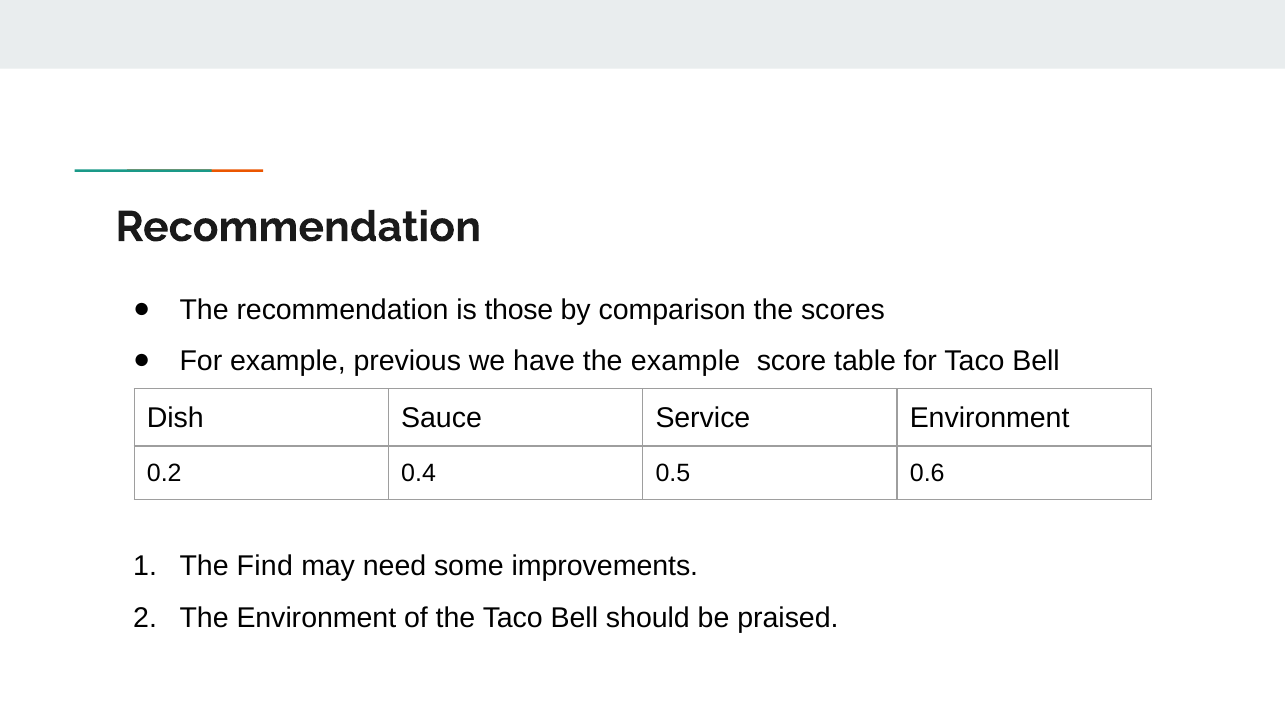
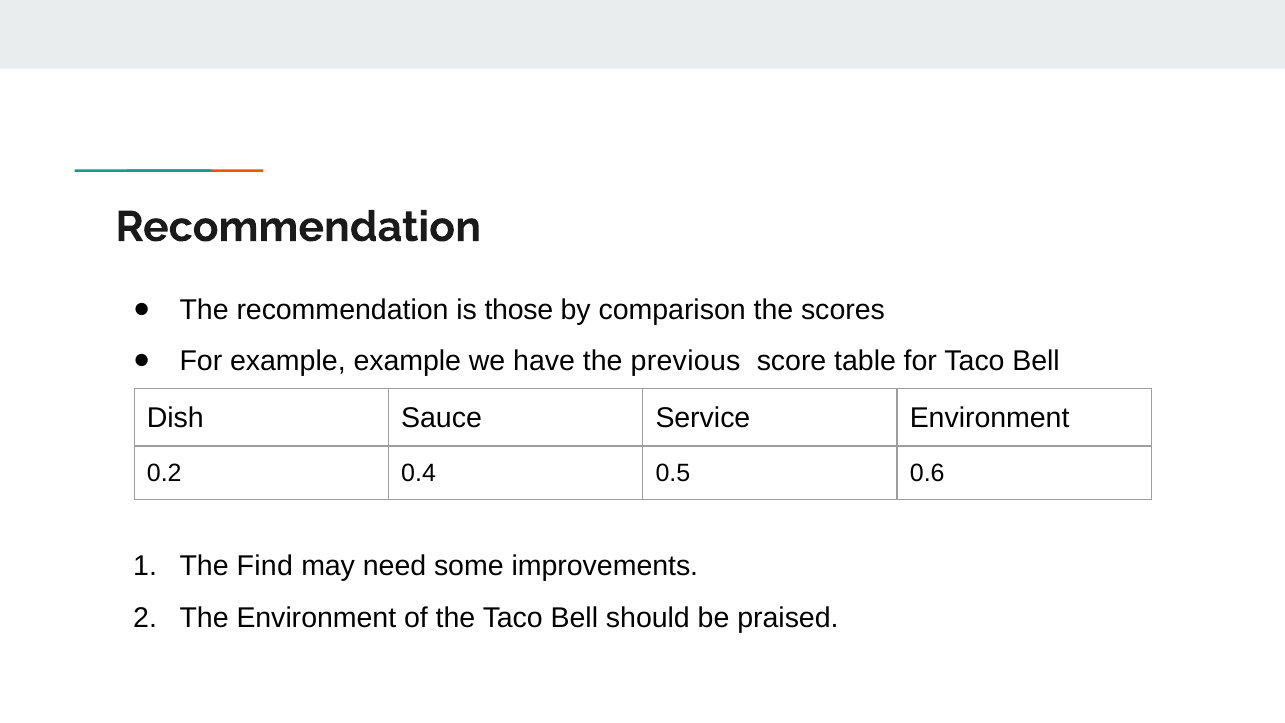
example previous: previous -> example
the example: example -> previous
